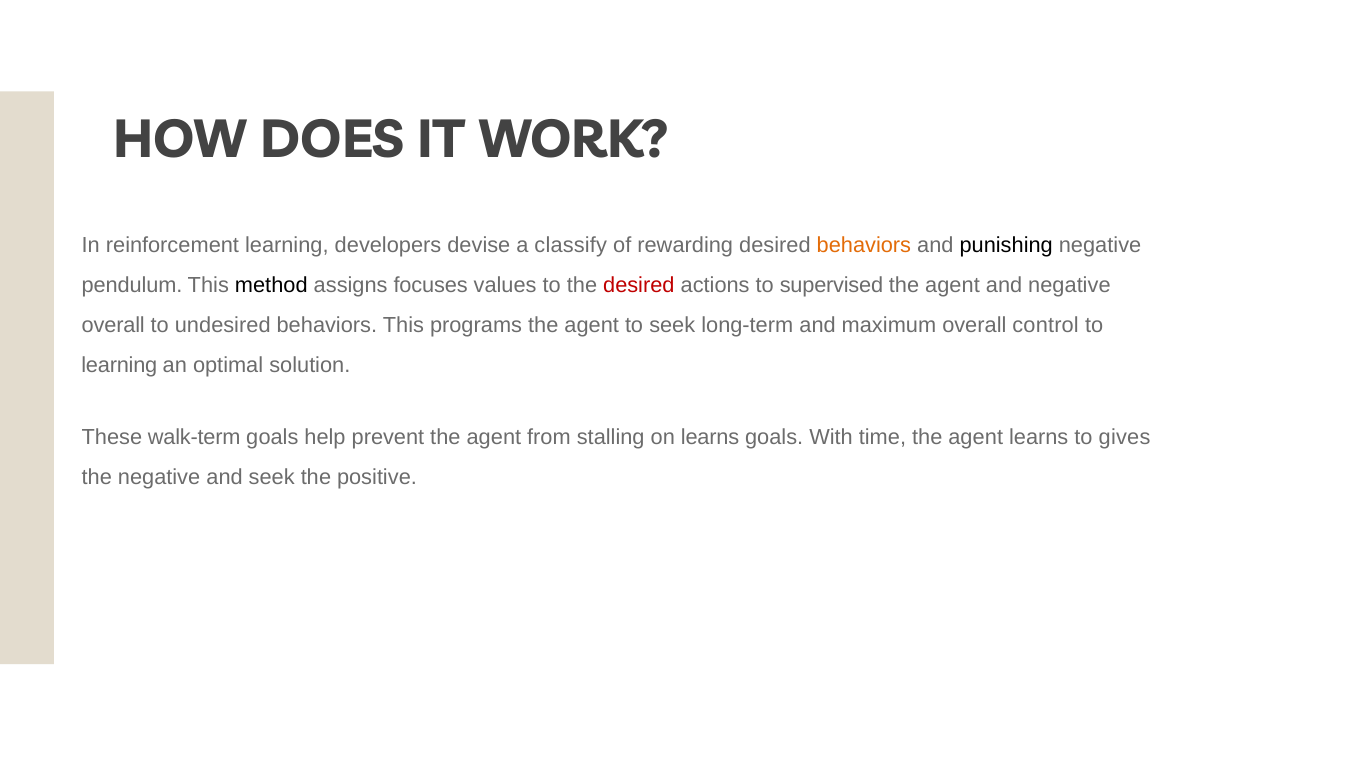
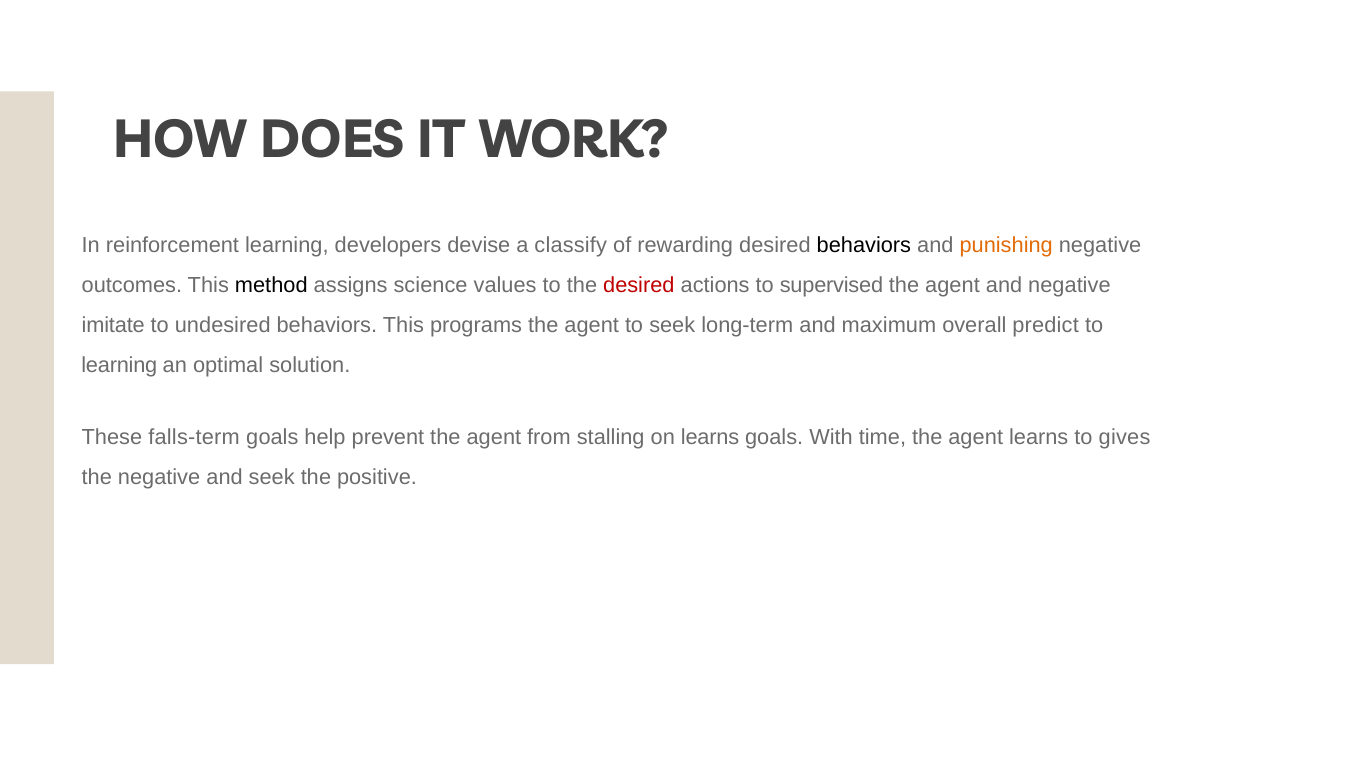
behaviors at (864, 245) colour: orange -> black
punishing colour: black -> orange
pendulum: pendulum -> outcomes
focuses: focuses -> science
overall at (113, 325): overall -> imitate
control: control -> predict
walk-term: walk-term -> falls-term
